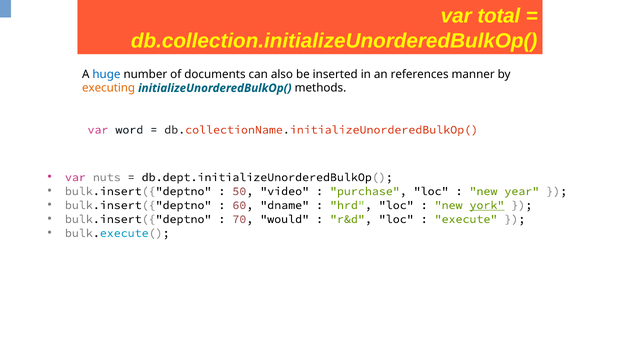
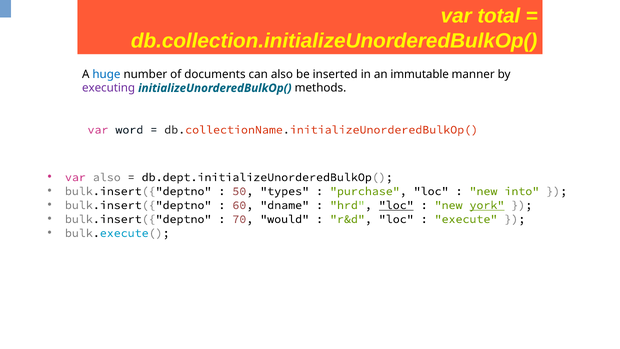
references: references -> immutable
executing colour: orange -> purple
var nuts: nuts -> also
video: video -> types
year: year -> into
loc at (396, 205) underline: none -> present
